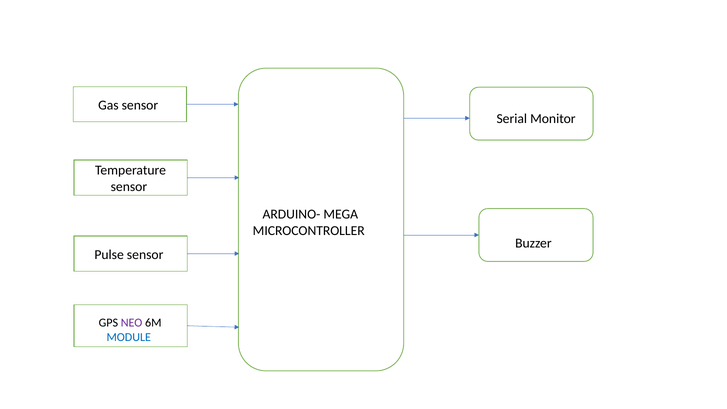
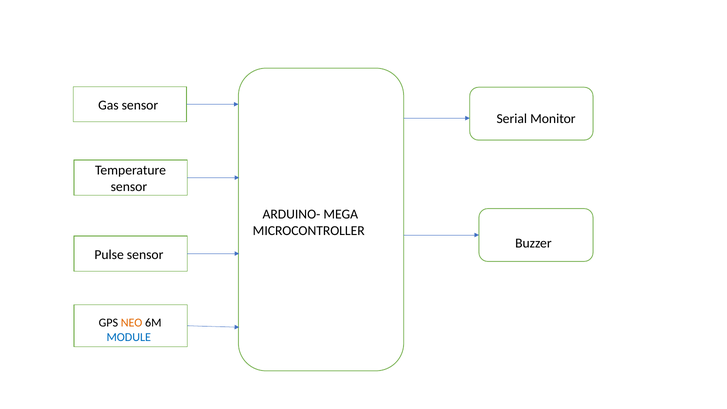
NEO colour: purple -> orange
